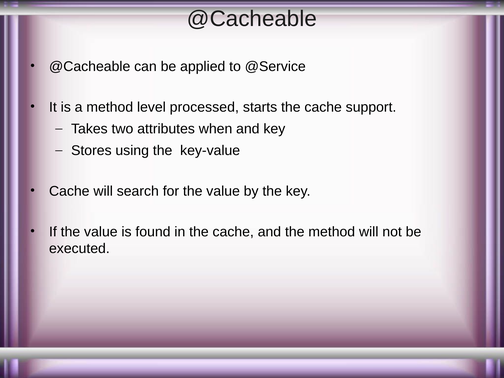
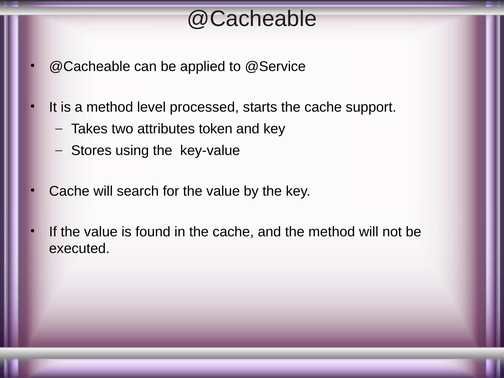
when: when -> token
